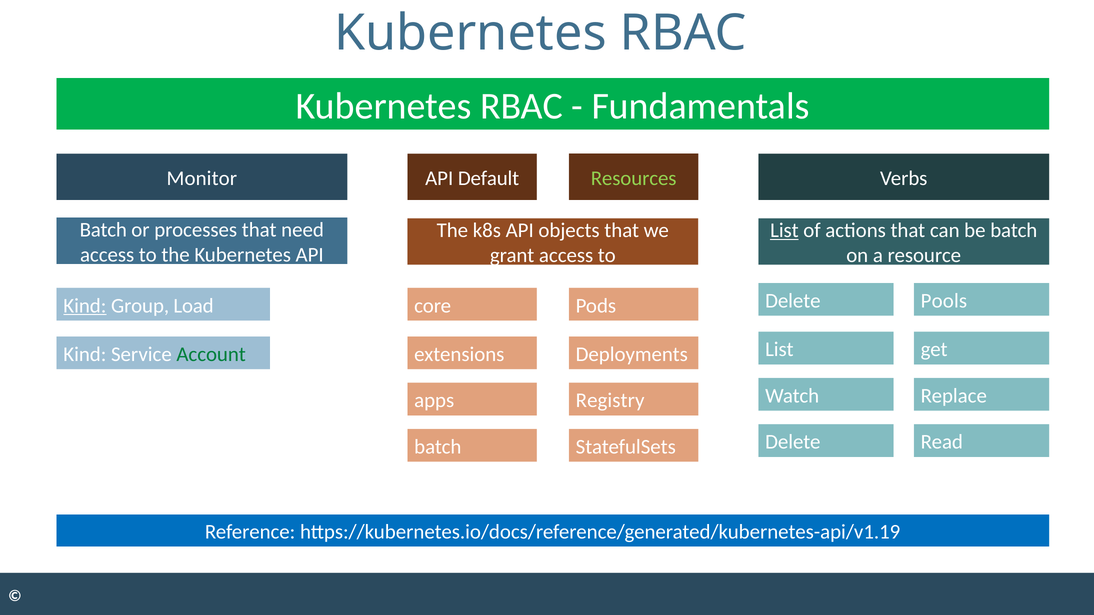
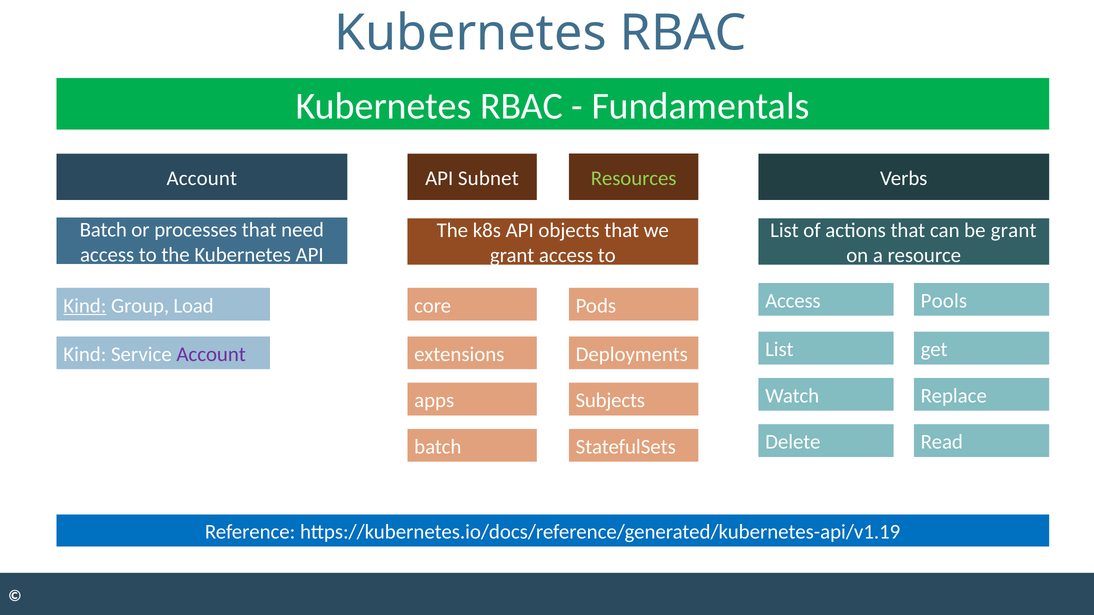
Monitor at (202, 178): Monitor -> Account
Default: Default -> Subnet
List at (784, 231) underline: present -> none
be batch: batch -> grant
Delete at (793, 301): Delete -> Access
Account at (211, 355) colour: green -> purple
Registry: Registry -> Subjects
